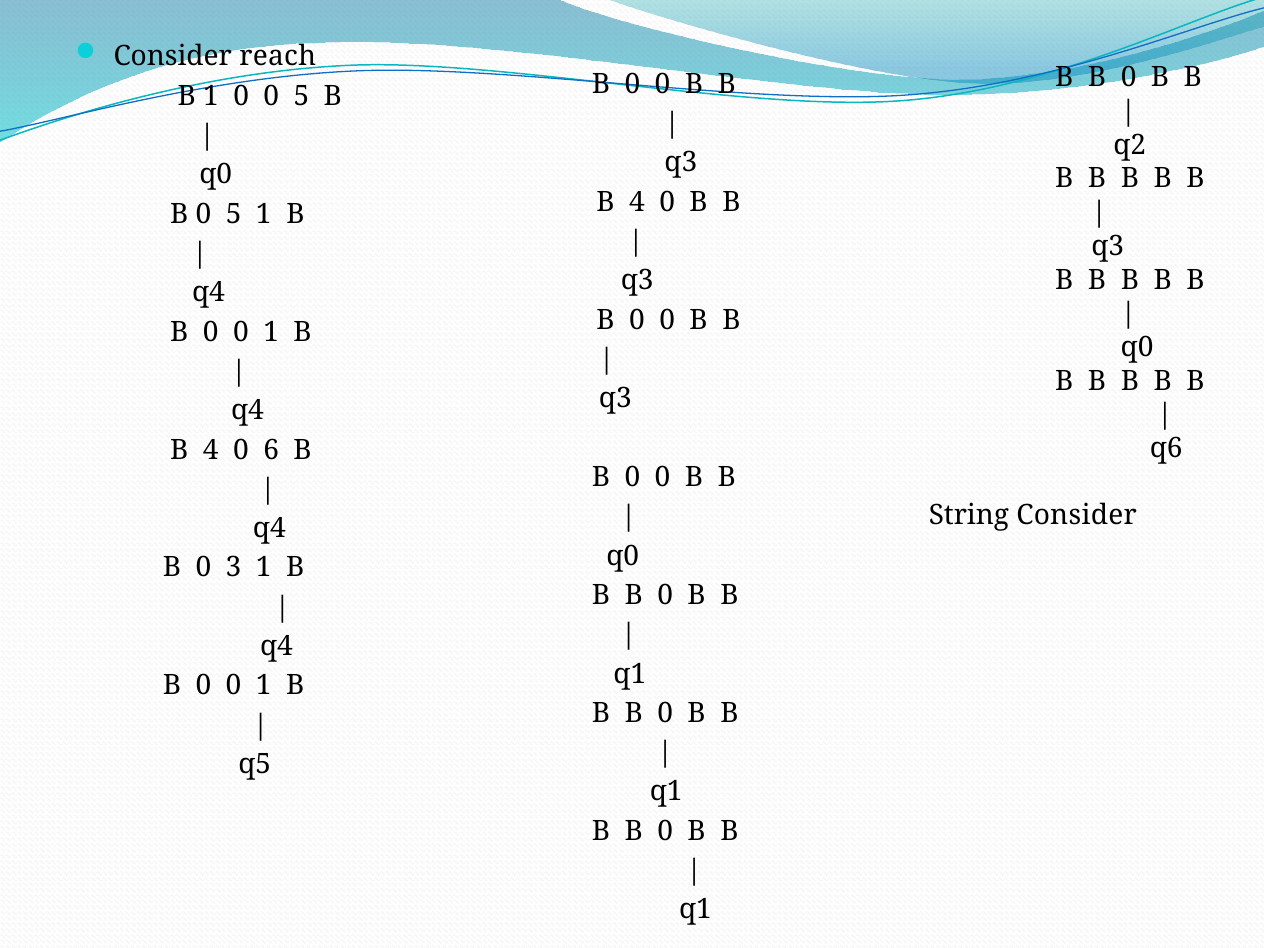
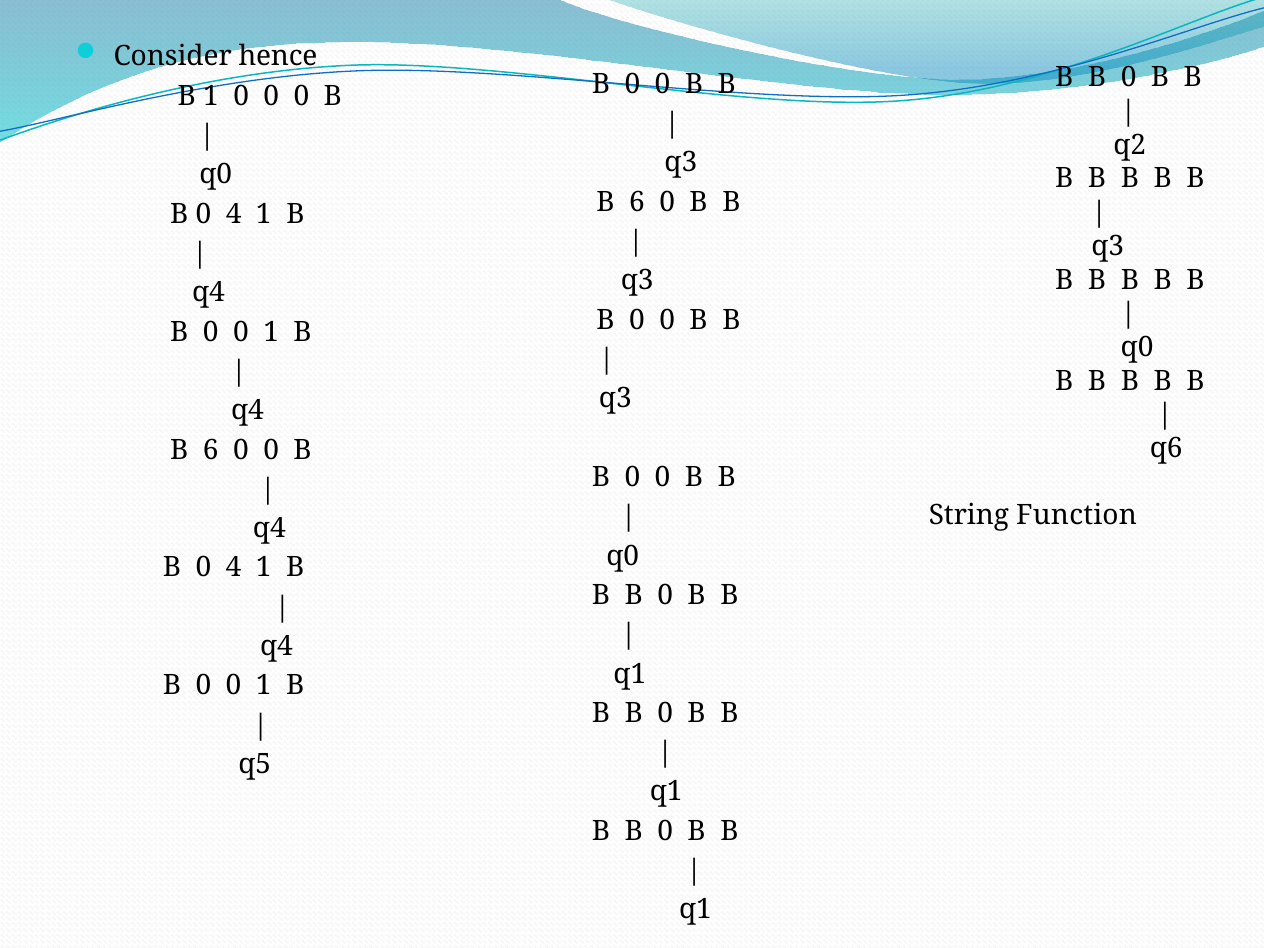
reach: reach -> hence
0 0 5: 5 -> 0
4 at (637, 202): 4 -> 6
5 at (234, 214): 5 -> 4
4 at (211, 450): 4 -> 6
6 at (271, 450): 6 -> 0
String Consider: Consider -> Function
3 at (234, 568): 3 -> 4
